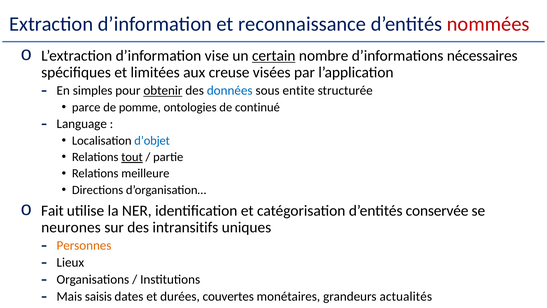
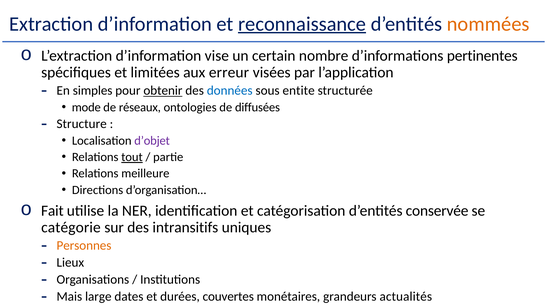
reconnaissance underline: none -> present
nommées colour: red -> orange
certain underline: present -> none
nécessaires: nécessaires -> pertinentes
creuse: creuse -> erreur
parce: parce -> mode
pomme: pomme -> réseaux
continué: continué -> diffusées
Language: Language -> Structure
d’objet colour: blue -> purple
neurones: neurones -> catégorie
saisis: saisis -> large
